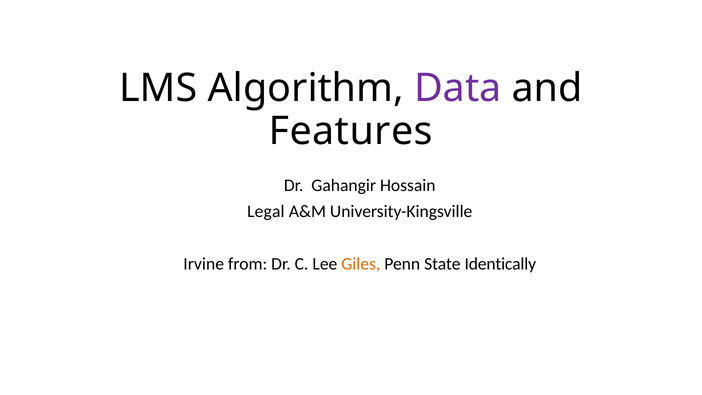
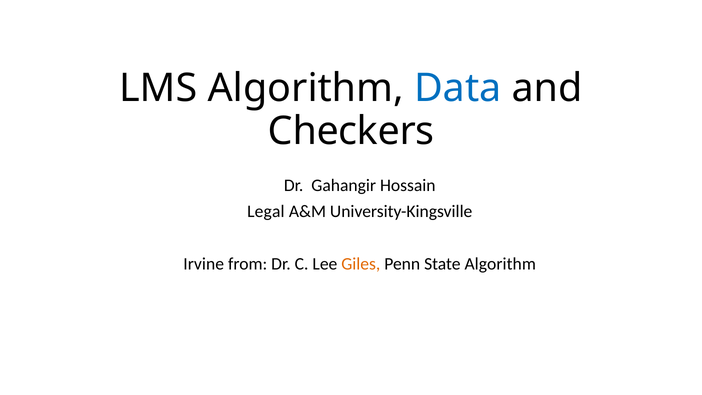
Data colour: purple -> blue
Features: Features -> Checkers
State Identically: Identically -> Algorithm
